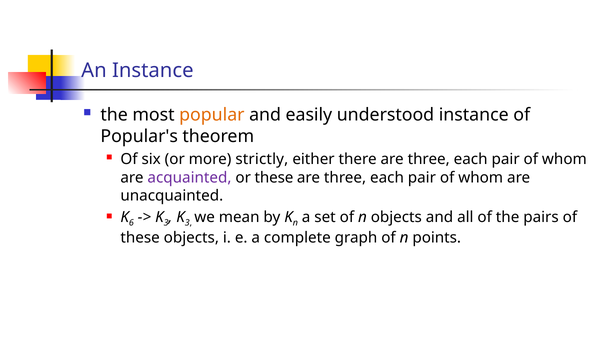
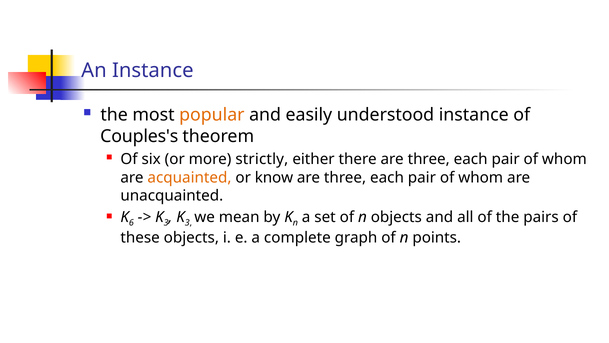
Popular's: Popular's -> Couples's
acquainted colour: purple -> orange
or these: these -> know
